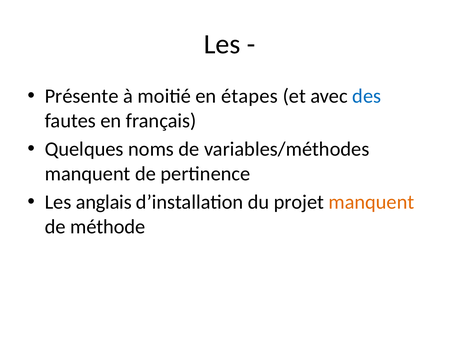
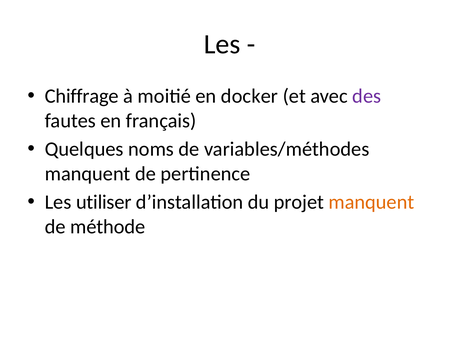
Présente: Présente -> Chiffrage
étapes: étapes -> docker
des colour: blue -> purple
anglais: anglais -> utiliser
